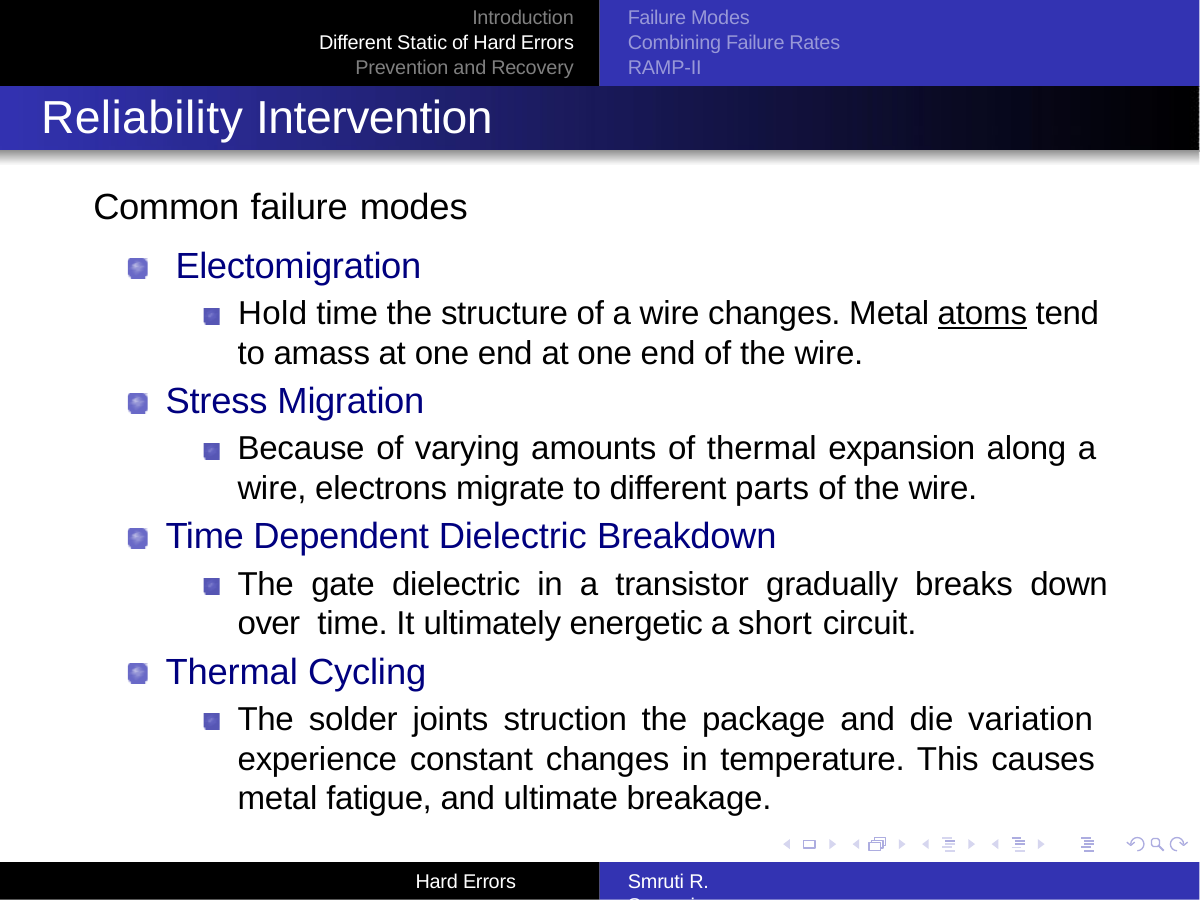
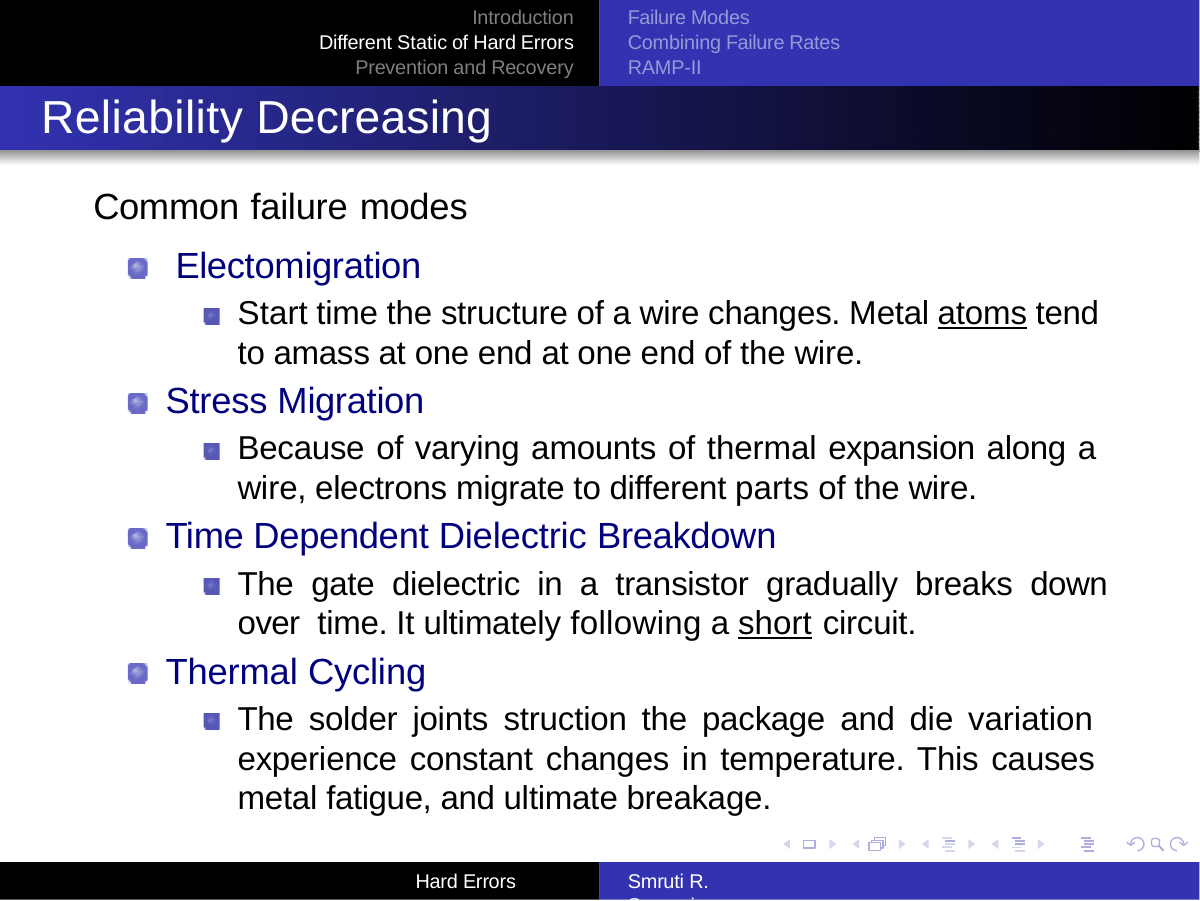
Intervention: Intervention -> Decreasing
Hold: Hold -> Start
energetic: energetic -> following
short underline: none -> present
